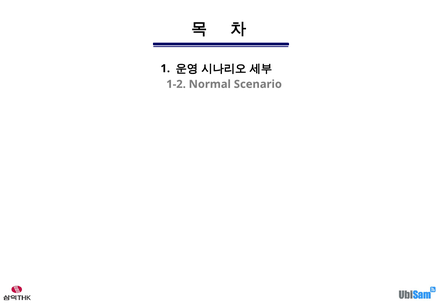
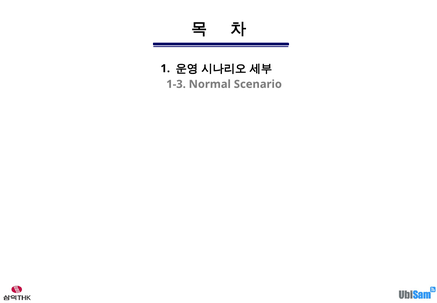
1-2: 1-2 -> 1-3
